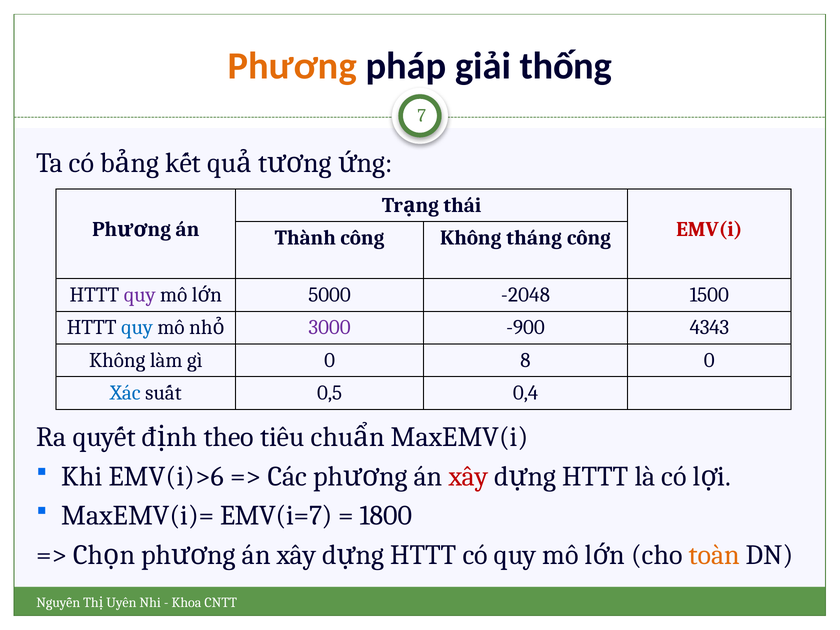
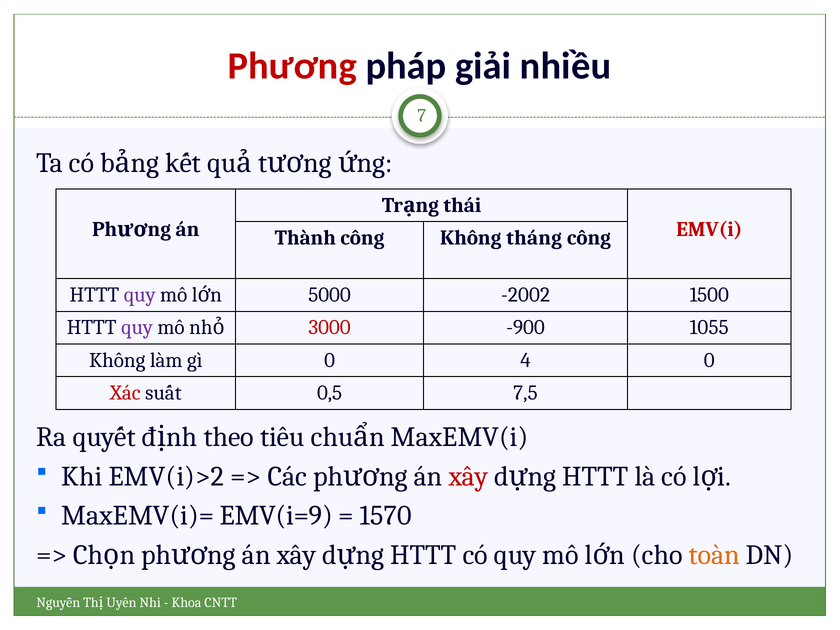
Phương colour: orange -> red
thống: thống -> nhiều
-2048: -2048 -> -2002
quy at (137, 327) colour: blue -> purple
3000 colour: purple -> red
4343: 4343 -> 1055
8: 8 -> 4
Xác colour: blue -> red
0,4: 0,4 -> 7,5
EMV(i)>6: EMV(i)>6 -> EMV(i)>2
EMV(i=7: EMV(i=7 -> EMV(i=9
1800: 1800 -> 1570
